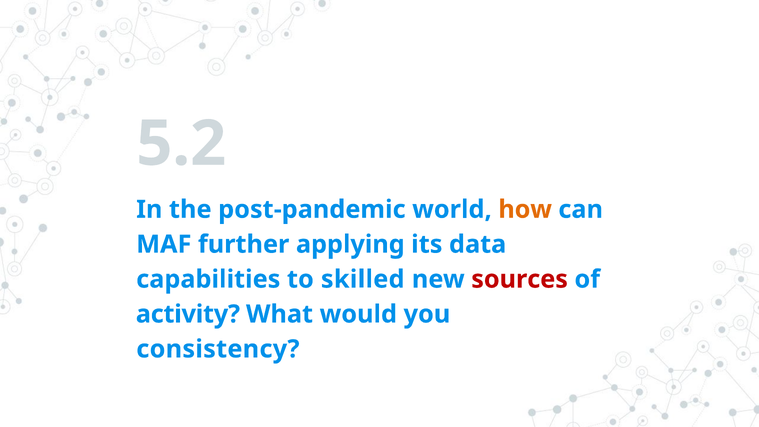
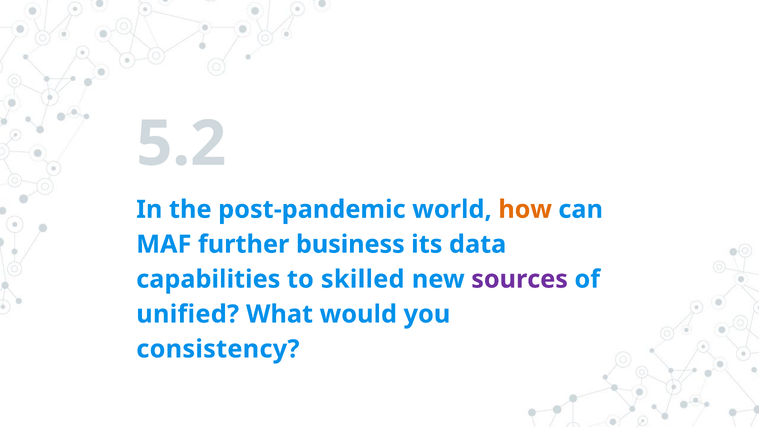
applying: applying -> business
sources colour: red -> purple
activity: activity -> unified
